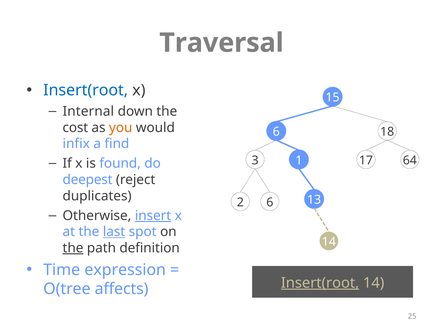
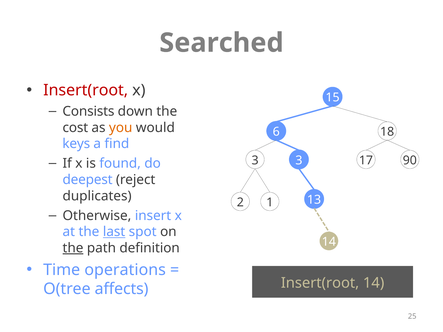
Traversal: Traversal -> Searched
Insert(root at (86, 90) colour: blue -> red
Internal: Internal -> Consists
infix: infix -> keys
3 1: 1 -> 3
64: 64 -> 90
2 6: 6 -> 1
insert underline: present -> none
expression: expression -> operations
Insert(root at (320, 283) underline: present -> none
